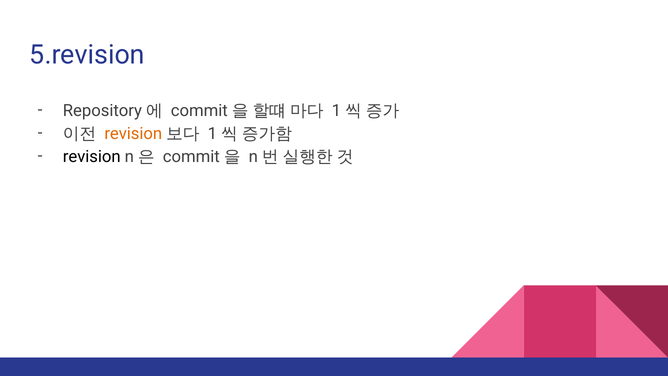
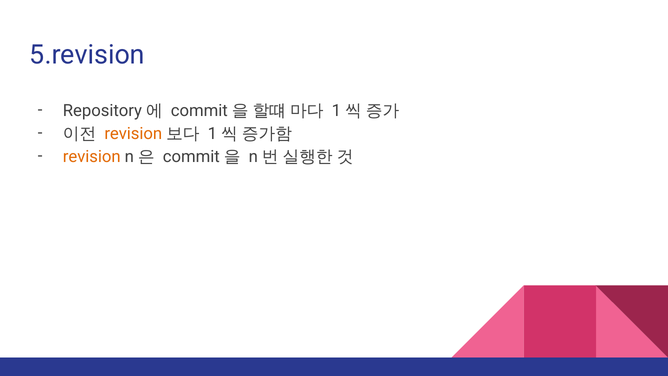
revision at (92, 157) colour: black -> orange
